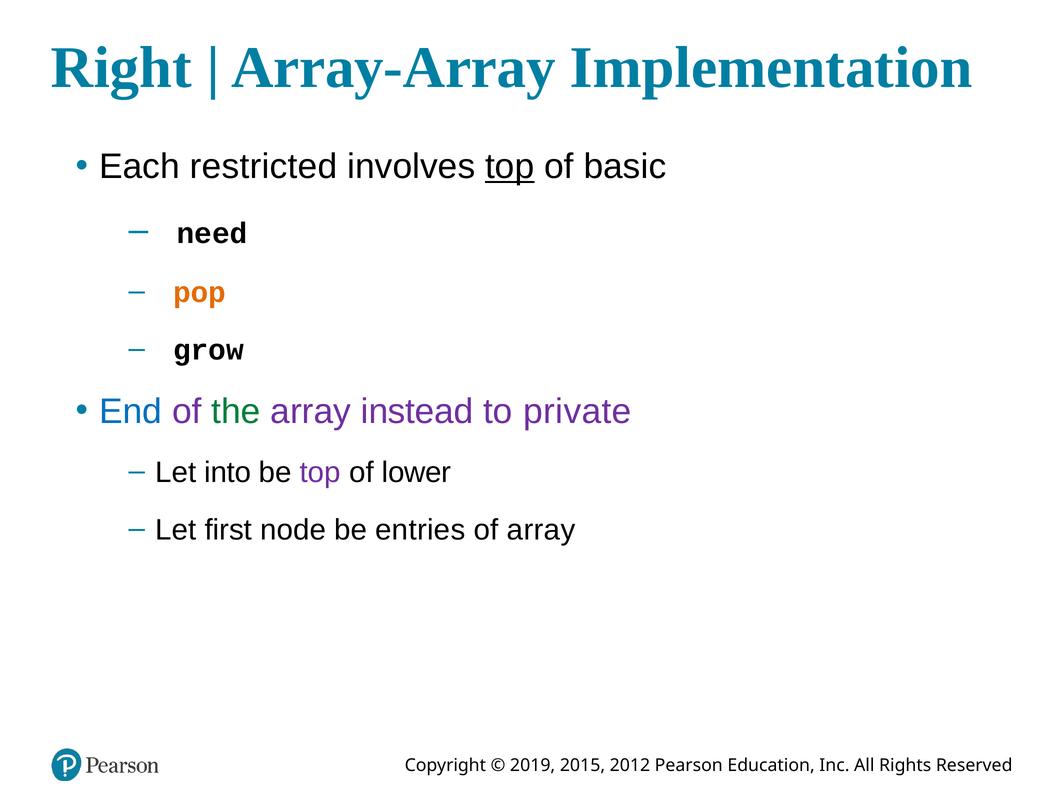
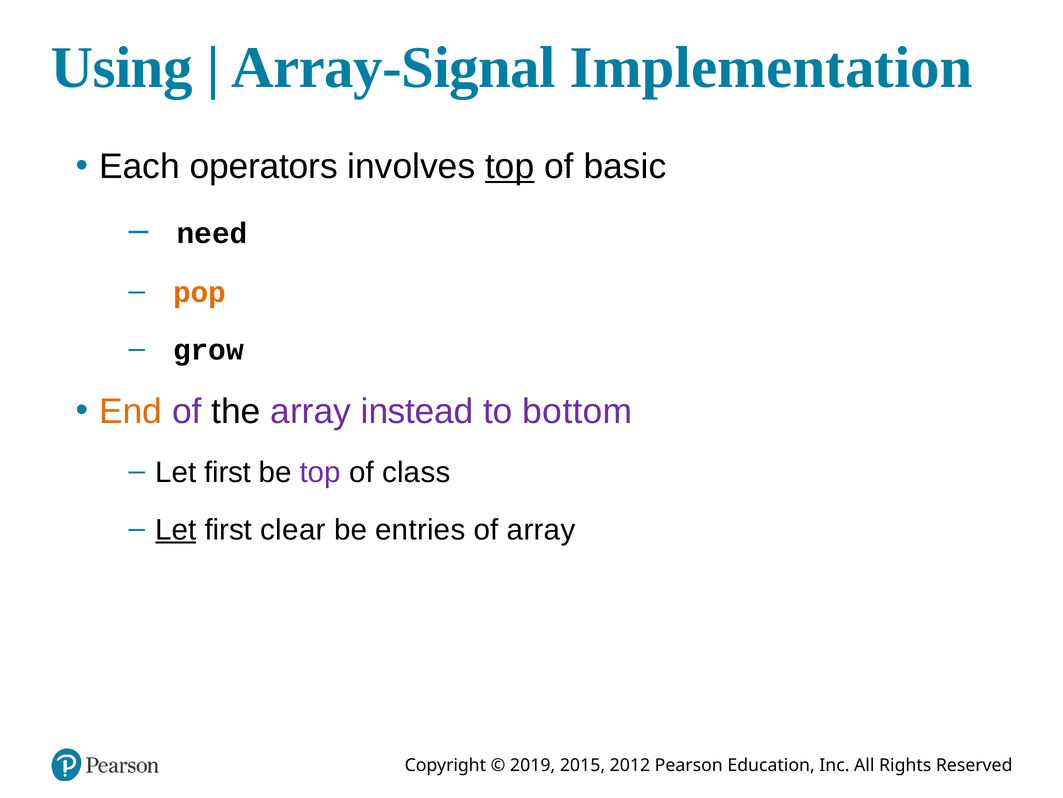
Right: Right -> Using
Array-Array: Array-Array -> Array-Signal
restricted: restricted -> operators
End colour: blue -> orange
the colour: green -> black
private: private -> bottom
into at (228, 472): into -> first
lower: lower -> class
Let at (176, 529) underline: none -> present
node: node -> clear
